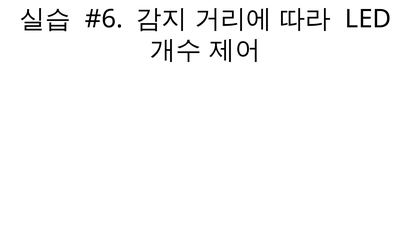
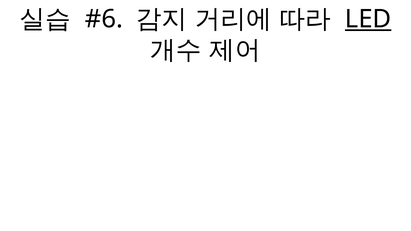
LED underline: none -> present
